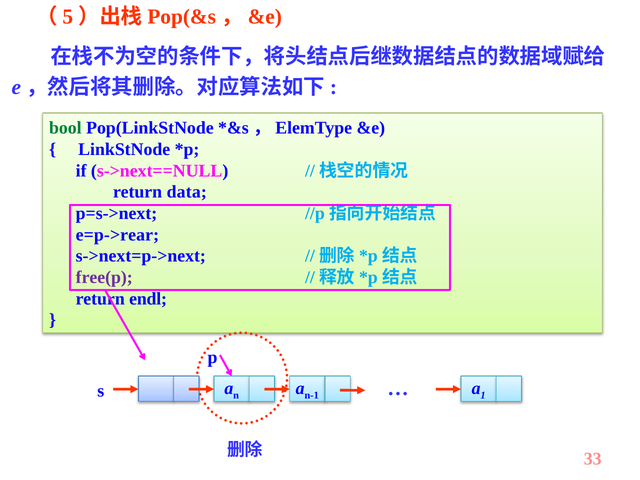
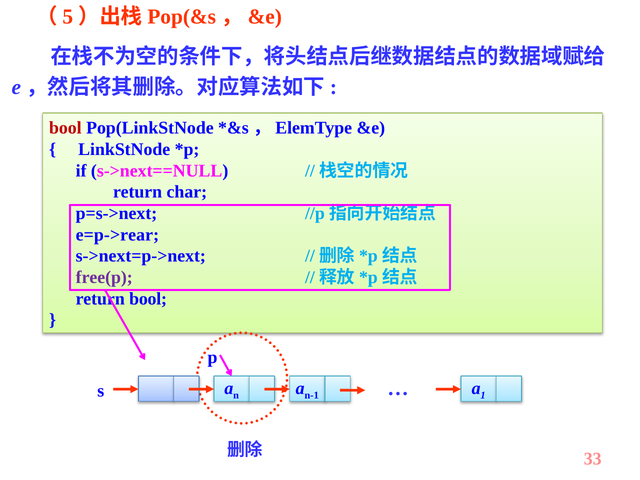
bool at (65, 128) colour: green -> red
data: data -> char
return endl: endl -> bool
